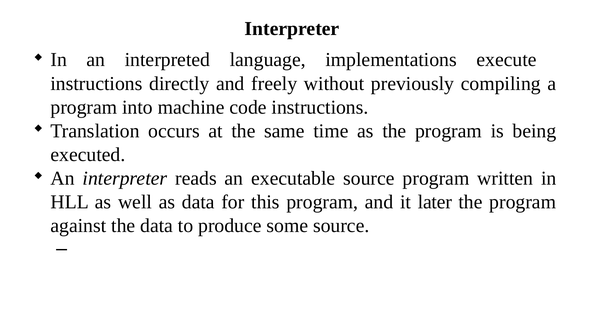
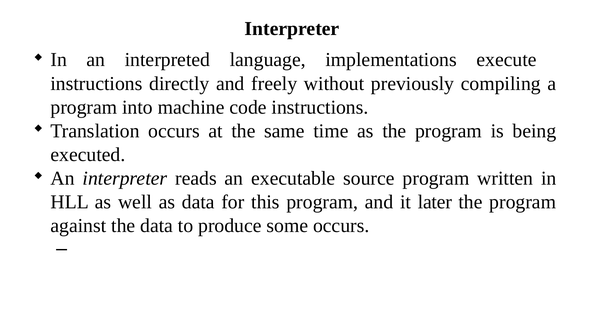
some source: source -> occurs
